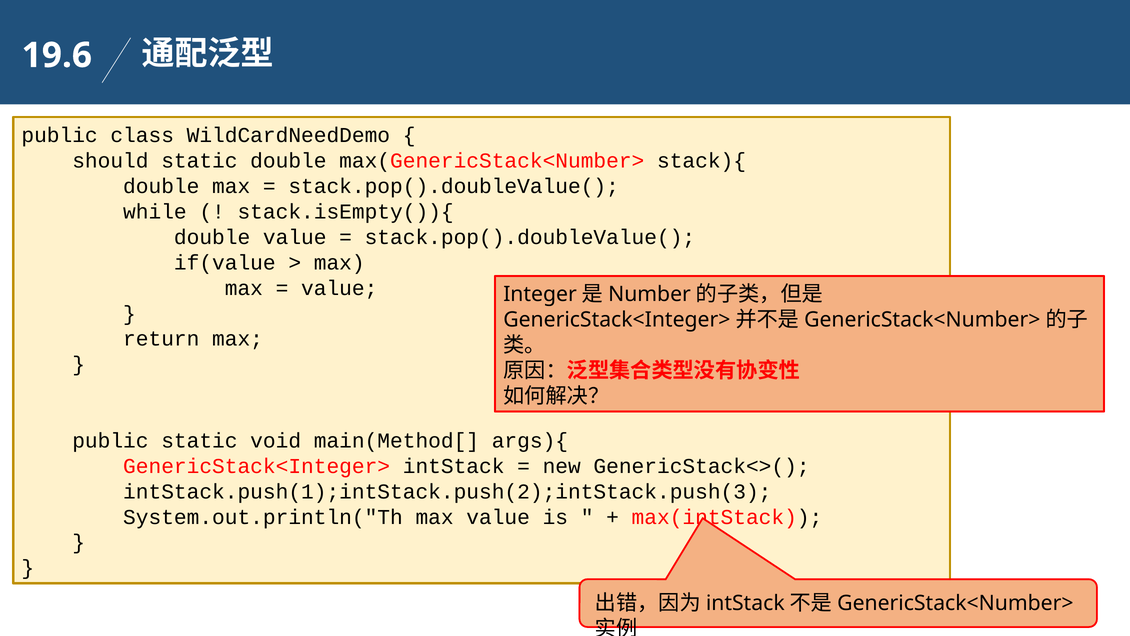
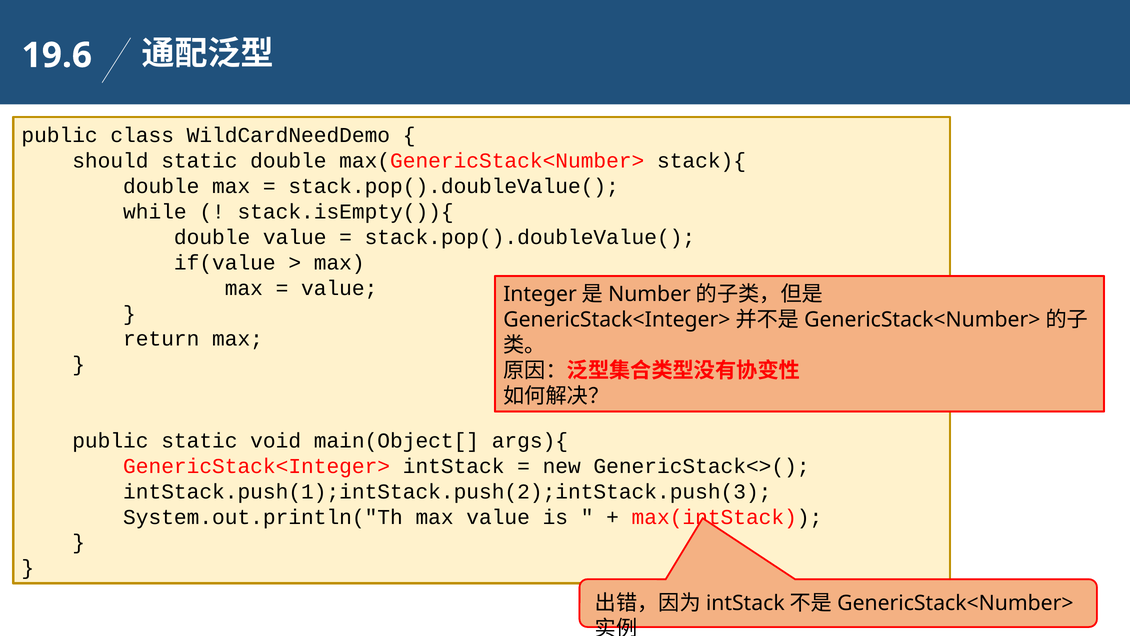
main(Method[: main(Method[ -> main(Object[
